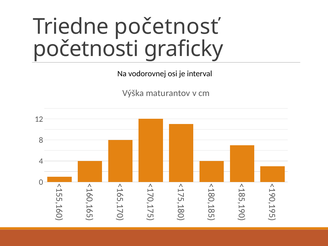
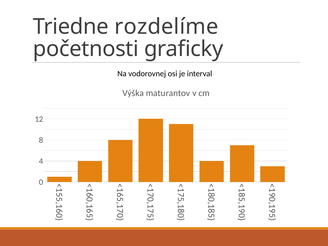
početnosť: početnosť -> rozdelíme
